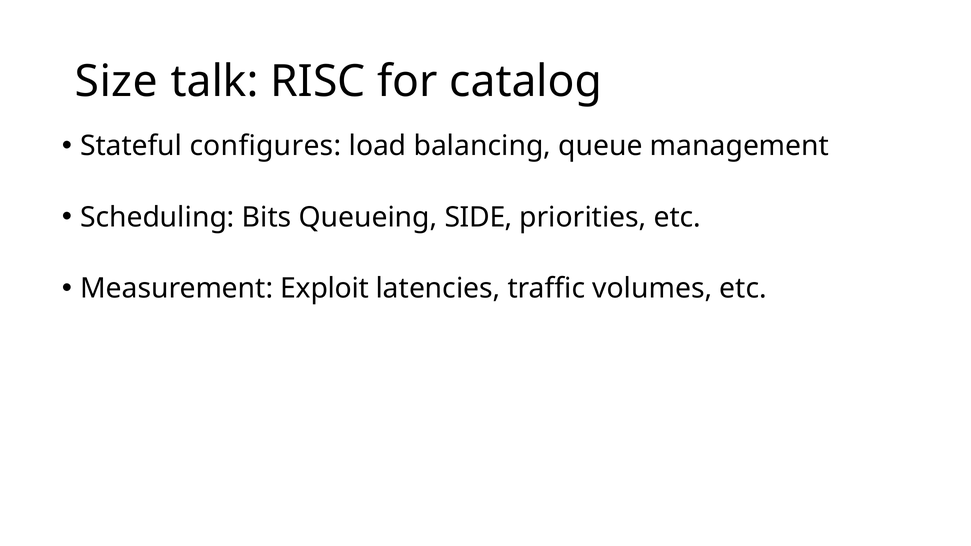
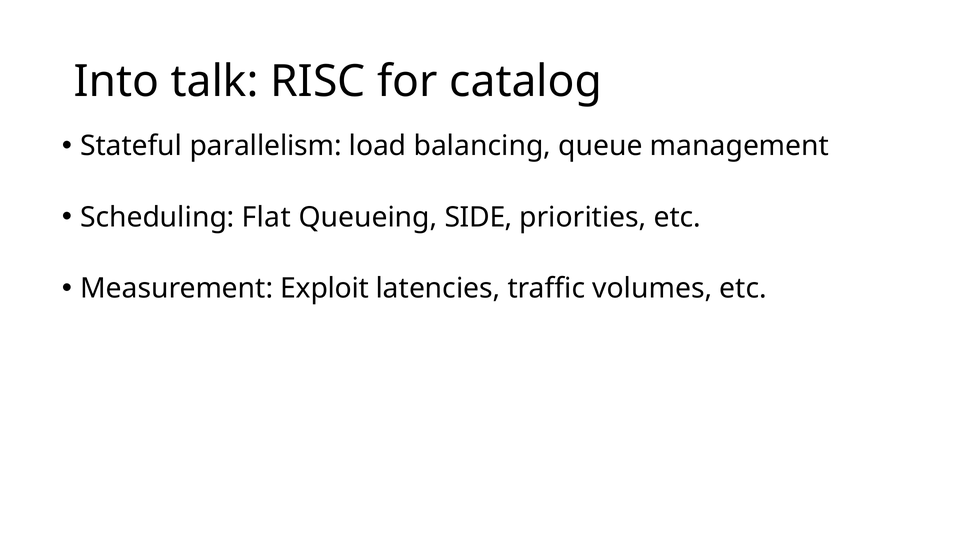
Size: Size -> Into
configures: configures -> parallelism
Bits: Bits -> Flat
